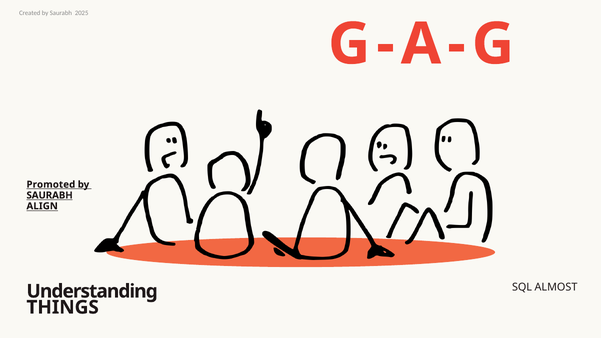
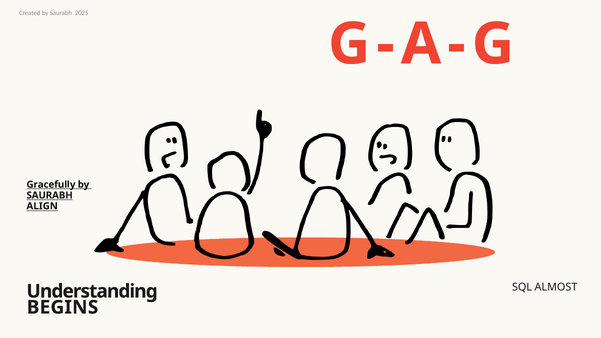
Promoted: Promoted -> Gracefully
THINGS: THINGS -> BEGINS
